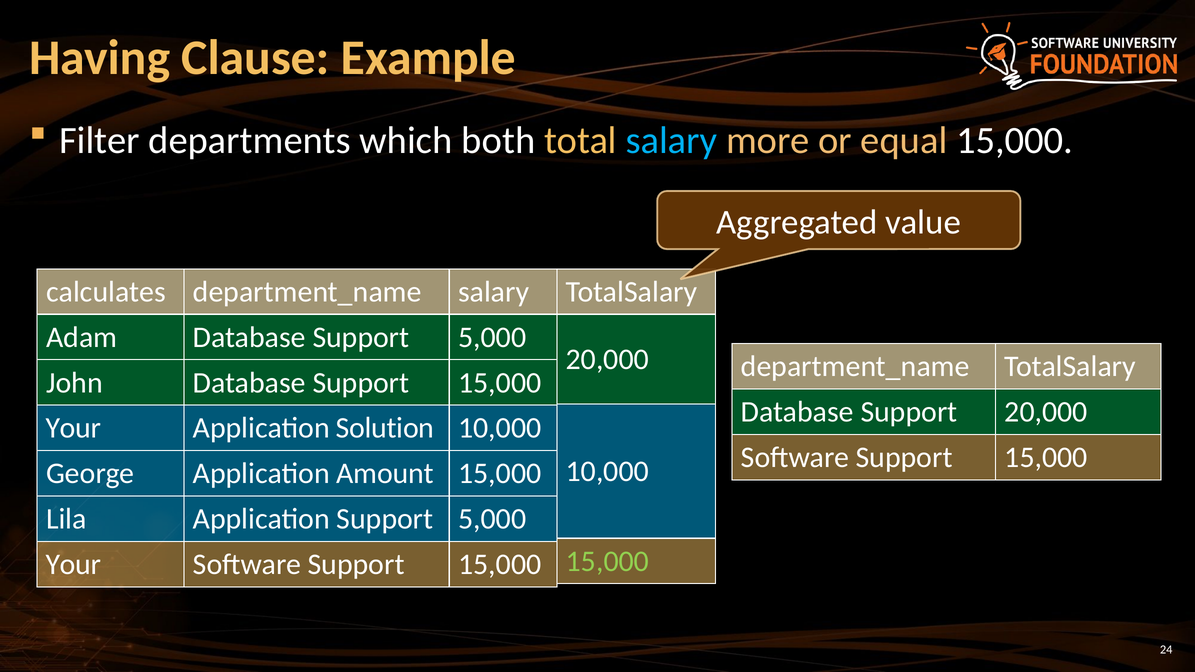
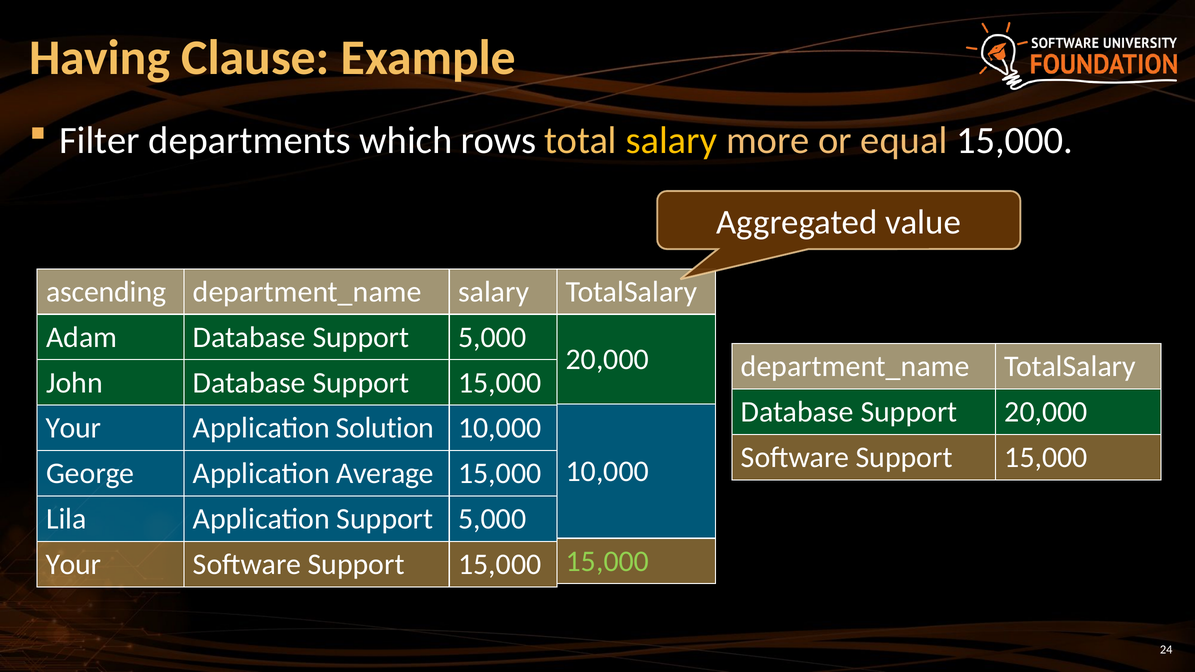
both: both -> rows
salary at (671, 141) colour: light blue -> yellow
calculates: calculates -> ascending
Amount: Amount -> Average
